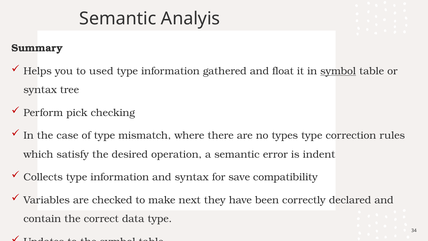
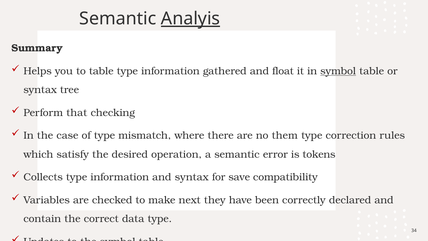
Analyis underline: none -> present
to used: used -> table
pick: pick -> that
types: types -> them
indent: indent -> tokens
